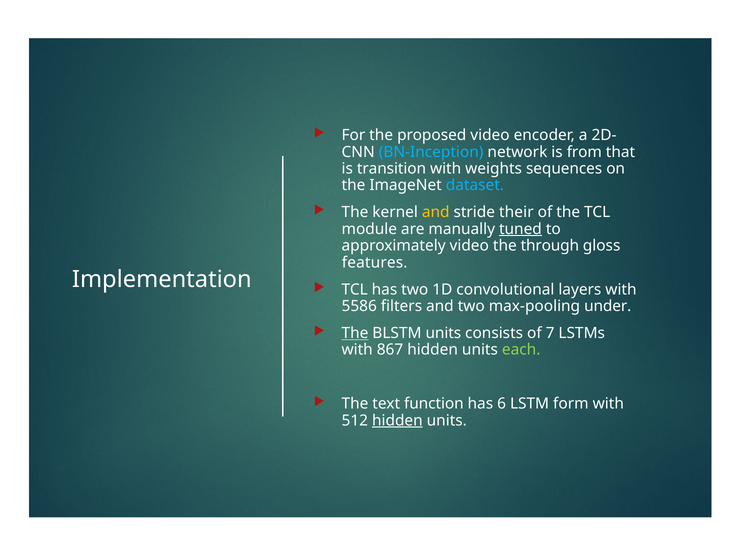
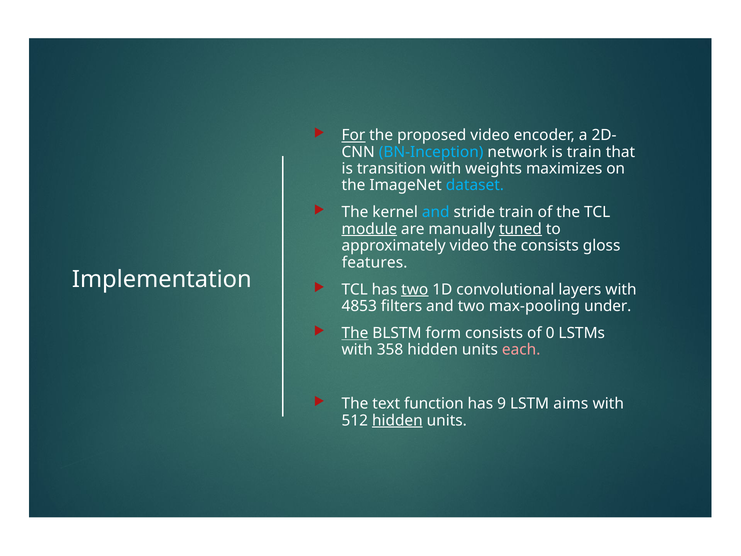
For underline: none -> present
is from: from -> train
sequences: sequences -> maximizes
and at (436, 212) colour: yellow -> light blue
stride their: their -> train
module underline: none -> present
the through: through -> consists
two at (415, 289) underline: none -> present
5586: 5586 -> 4853
BLSTM units: units -> form
7: 7 -> 0
867: 867 -> 358
each colour: light green -> pink
6: 6 -> 9
form: form -> aims
